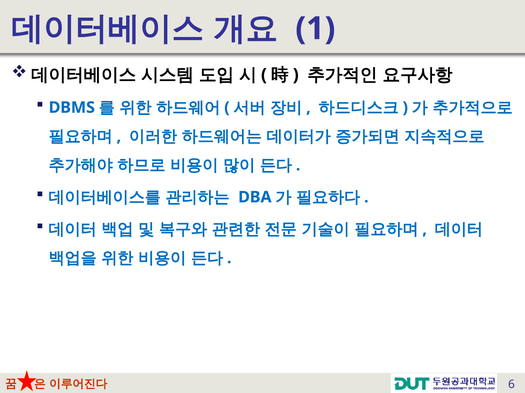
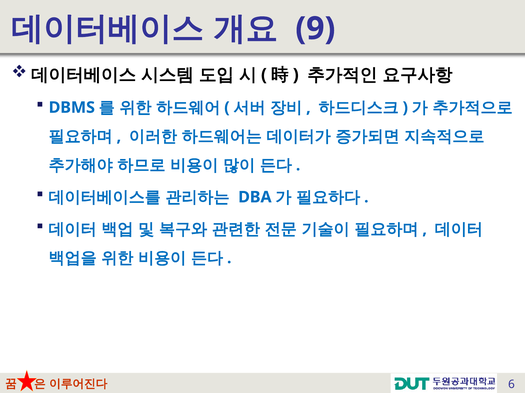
1: 1 -> 9
